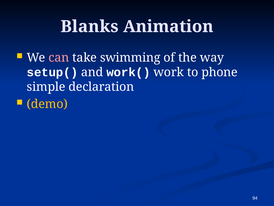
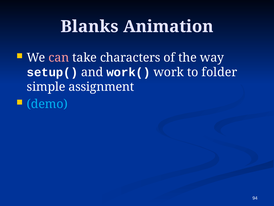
swimming: swimming -> characters
phone: phone -> folder
declaration: declaration -> assignment
demo colour: yellow -> light blue
